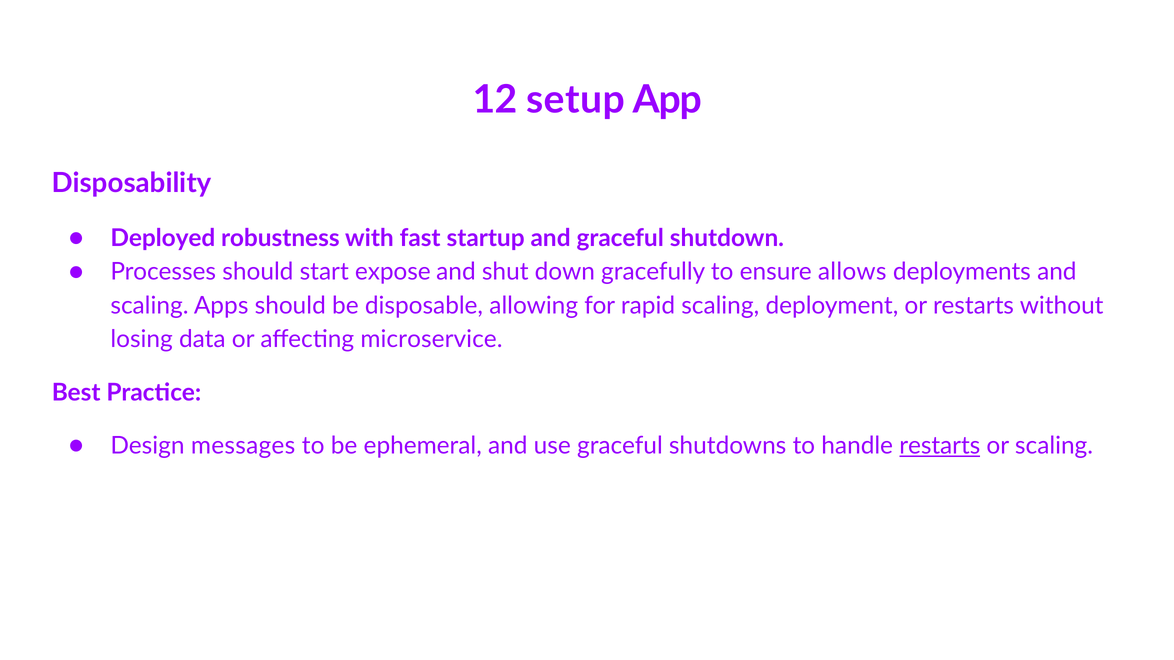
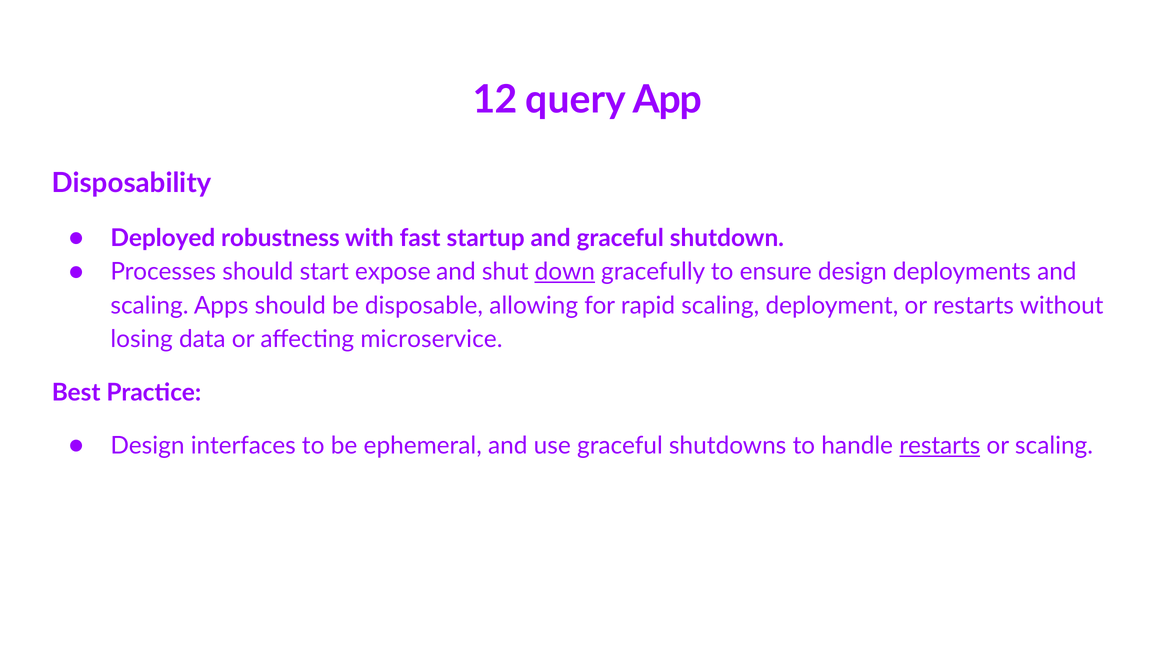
setup: setup -> query
down underline: none -> present
ensure allows: allows -> design
messages: messages -> interfaces
